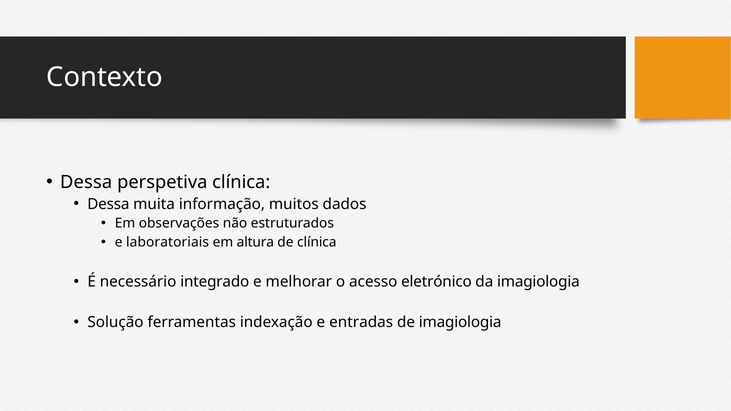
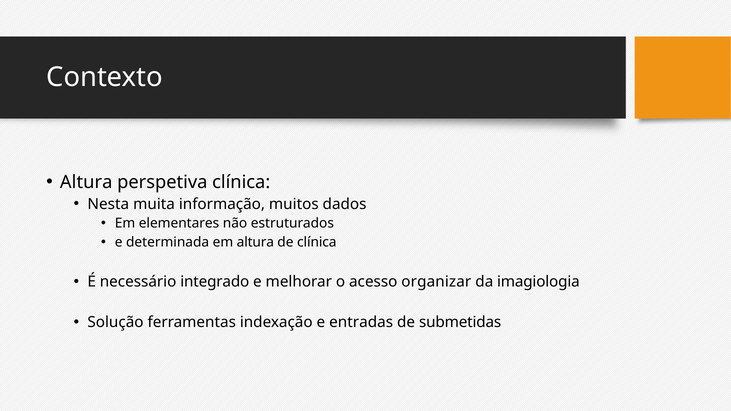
Dessa at (86, 182): Dessa -> Altura
Dessa at (108, 204): Dessa -> Nesta
observações: observações -> elementares
laboratoriais: laboratoriais -> determinada
eletrónico: eletrónico -> organizar
de imagiologia: imagiologia -> submetidas
